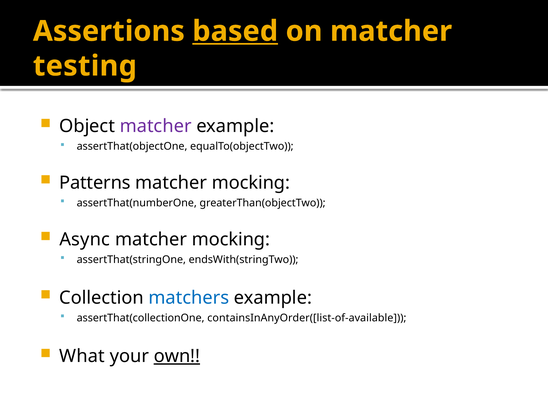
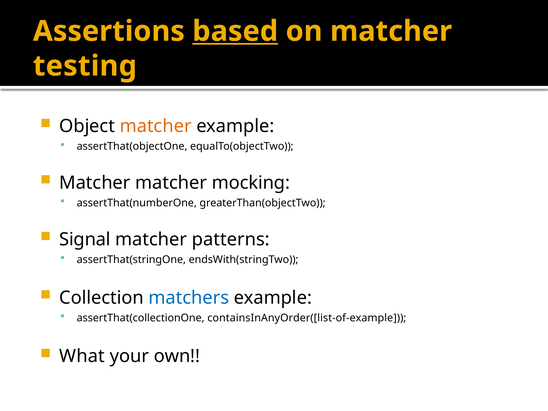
matcher at (156, 126) colour: purple -> orange
Patterns at (95, 183): Patterns -> Matcher
Async: Async -> Signal
mocking at (231, 239): mocking -> patterns
containsInAnyOrder([list-of-available: containsInAnyOrder([list-of-available -> containsInAnyOrder([list-of-example
own underline: present -> none
